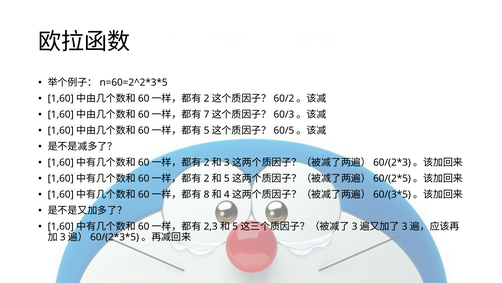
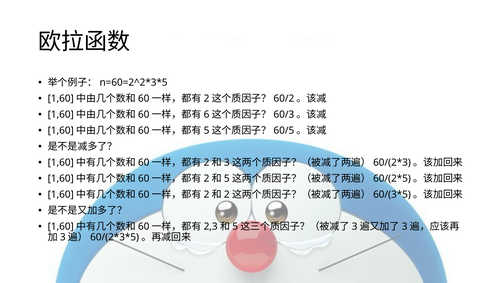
7: 7 -> 6
8 at (207, 194): 8 -> 2
4 at (227, 194): 4 -> 2
